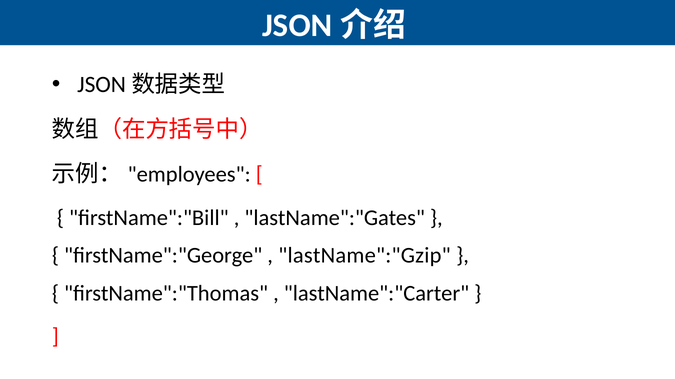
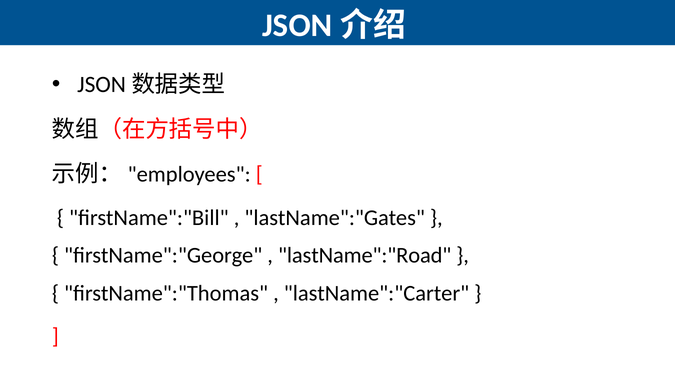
lastName":"Gzip: lastName":"Gzip -> lastName":"Road
